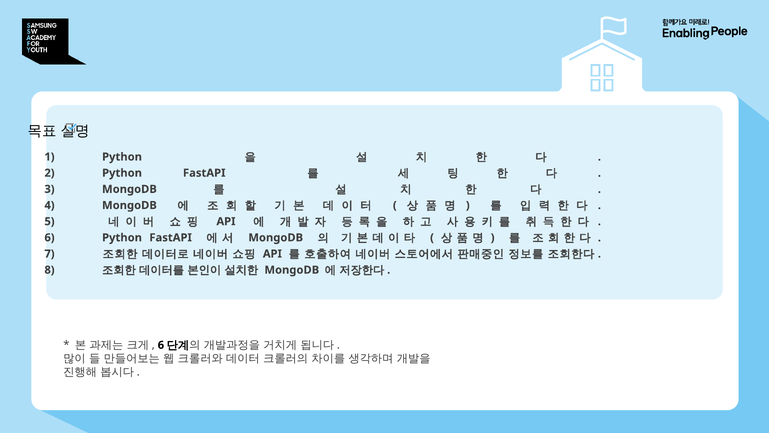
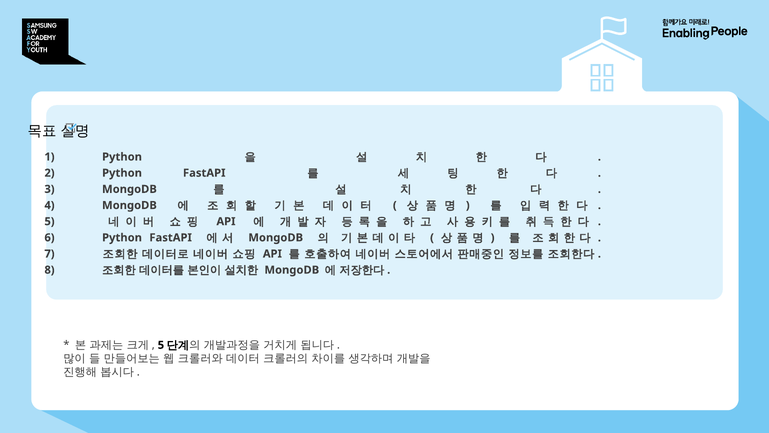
6 at (161, 345): 6 -> 5
